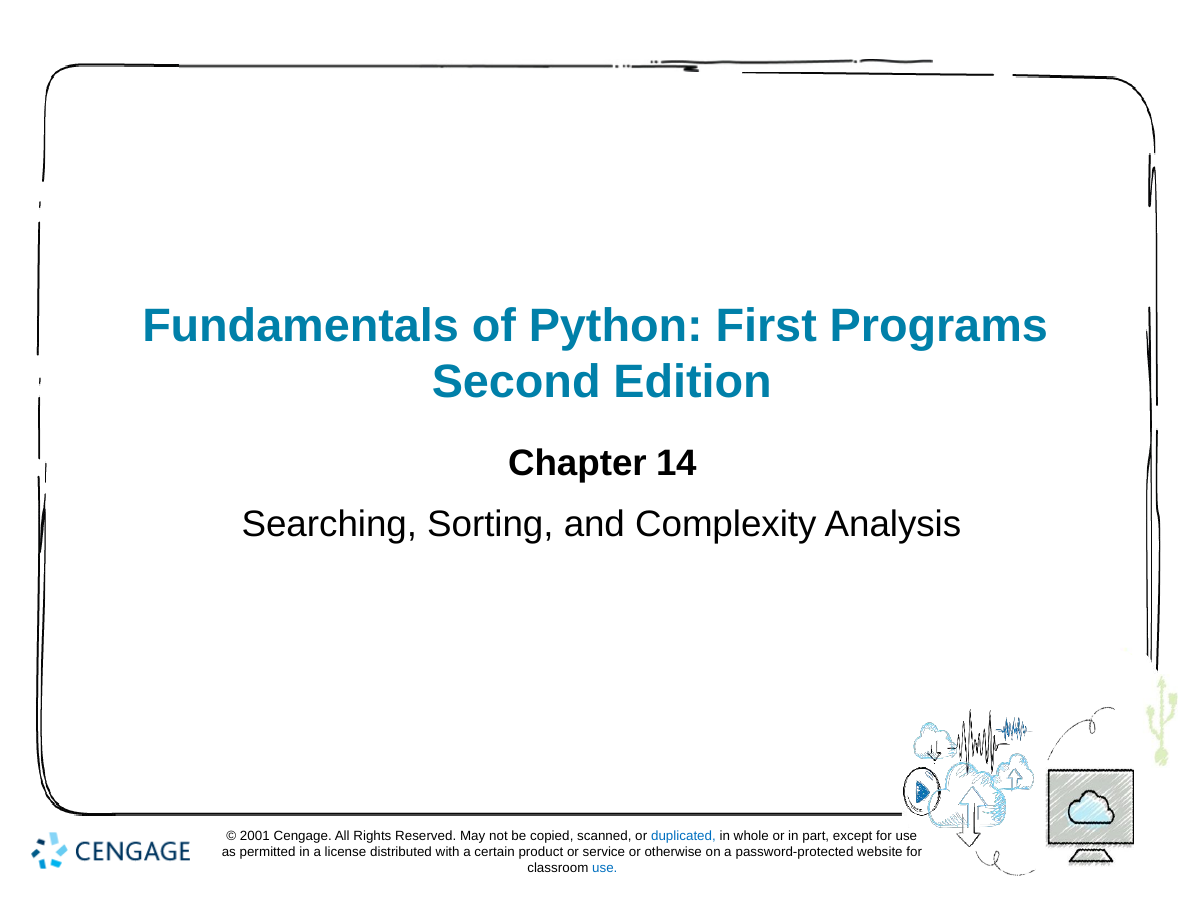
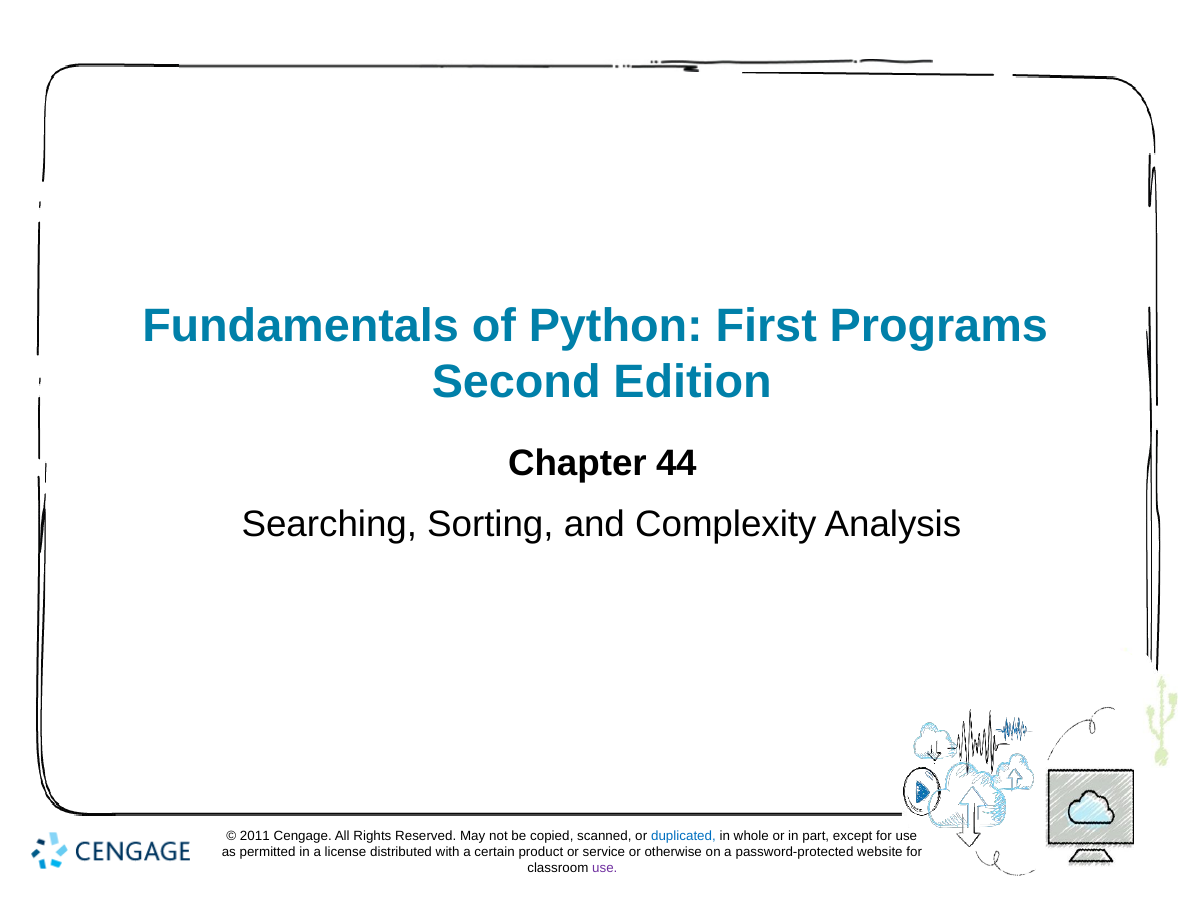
14: 14 -> 44
2001: 2001 -> 2011
use at (605, 869) colour: blue -> purple
